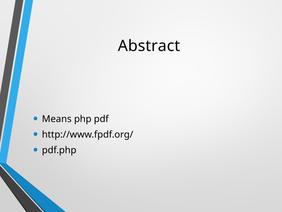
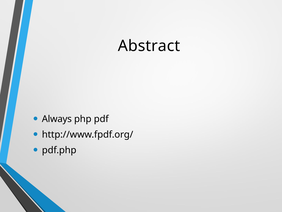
Means: Means -> Always
